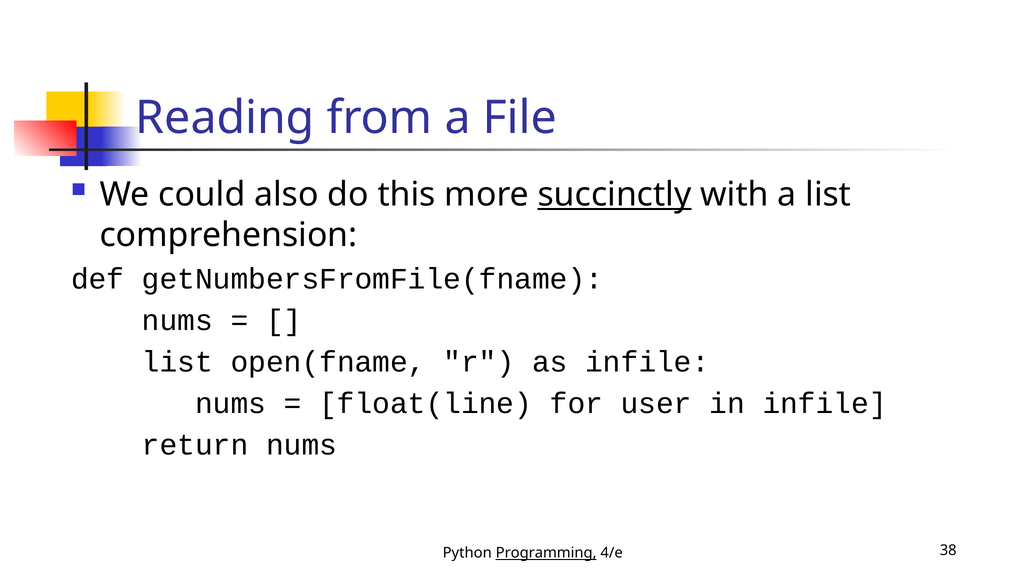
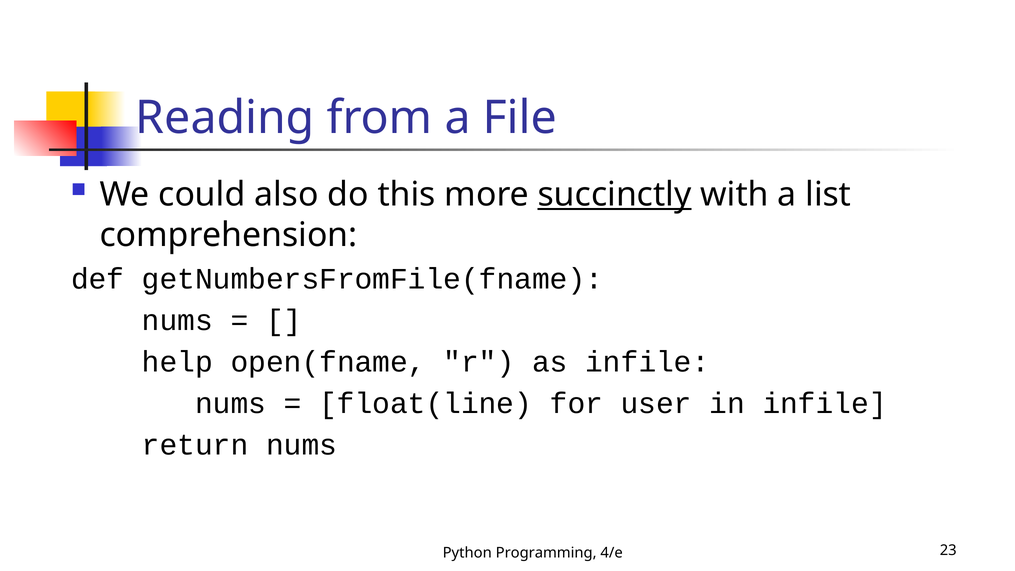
list at (177, 362): list -> help
Programming underline: present -> none
38: 38 -> 23
